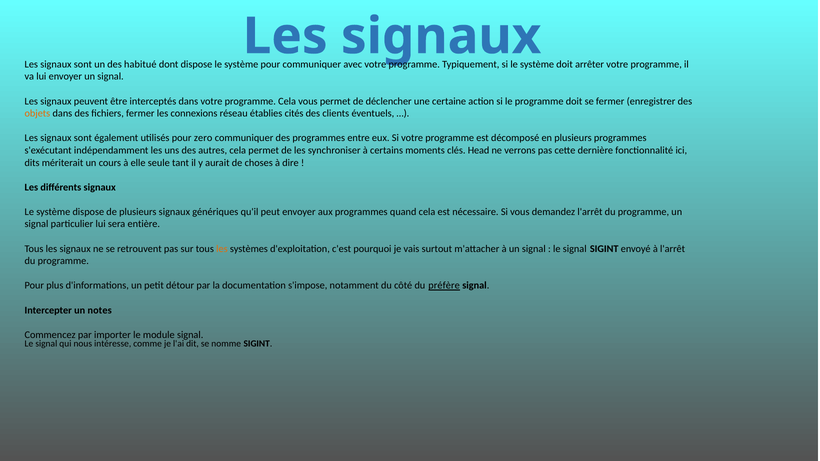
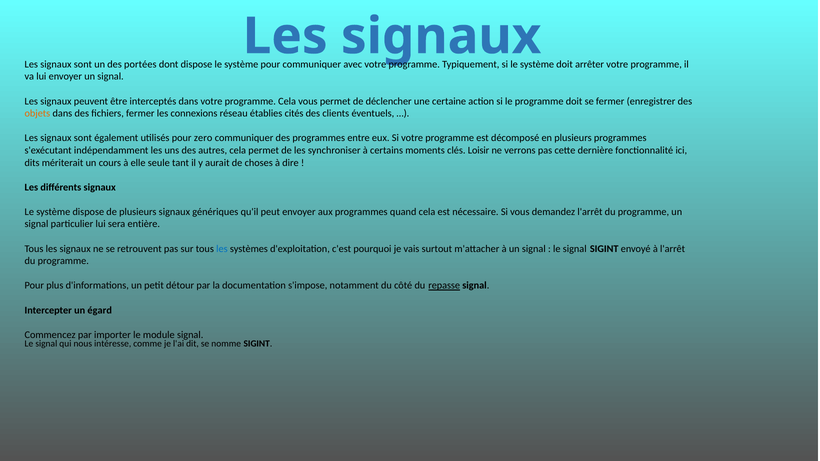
habitué: habitué -> portées
Head: Head -> Loisir
les at (222, 249) colour: orange -> blue
préfère: préfère -> repasse
notes: notes -> égard
